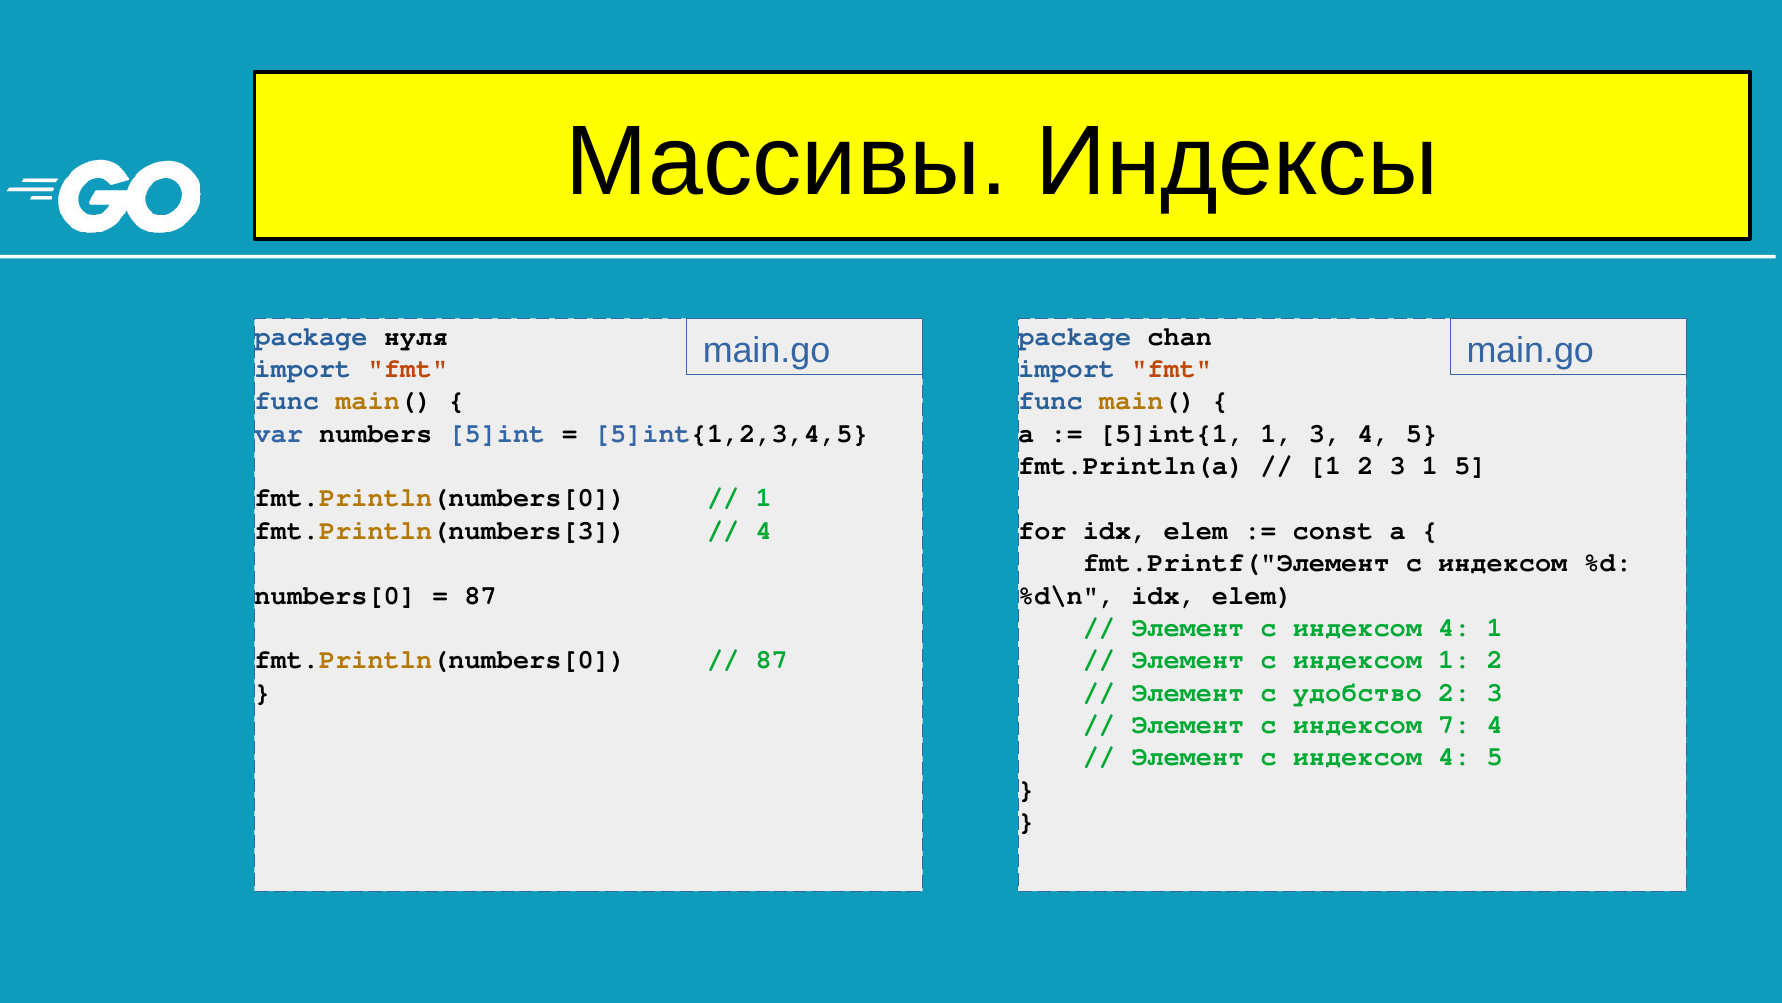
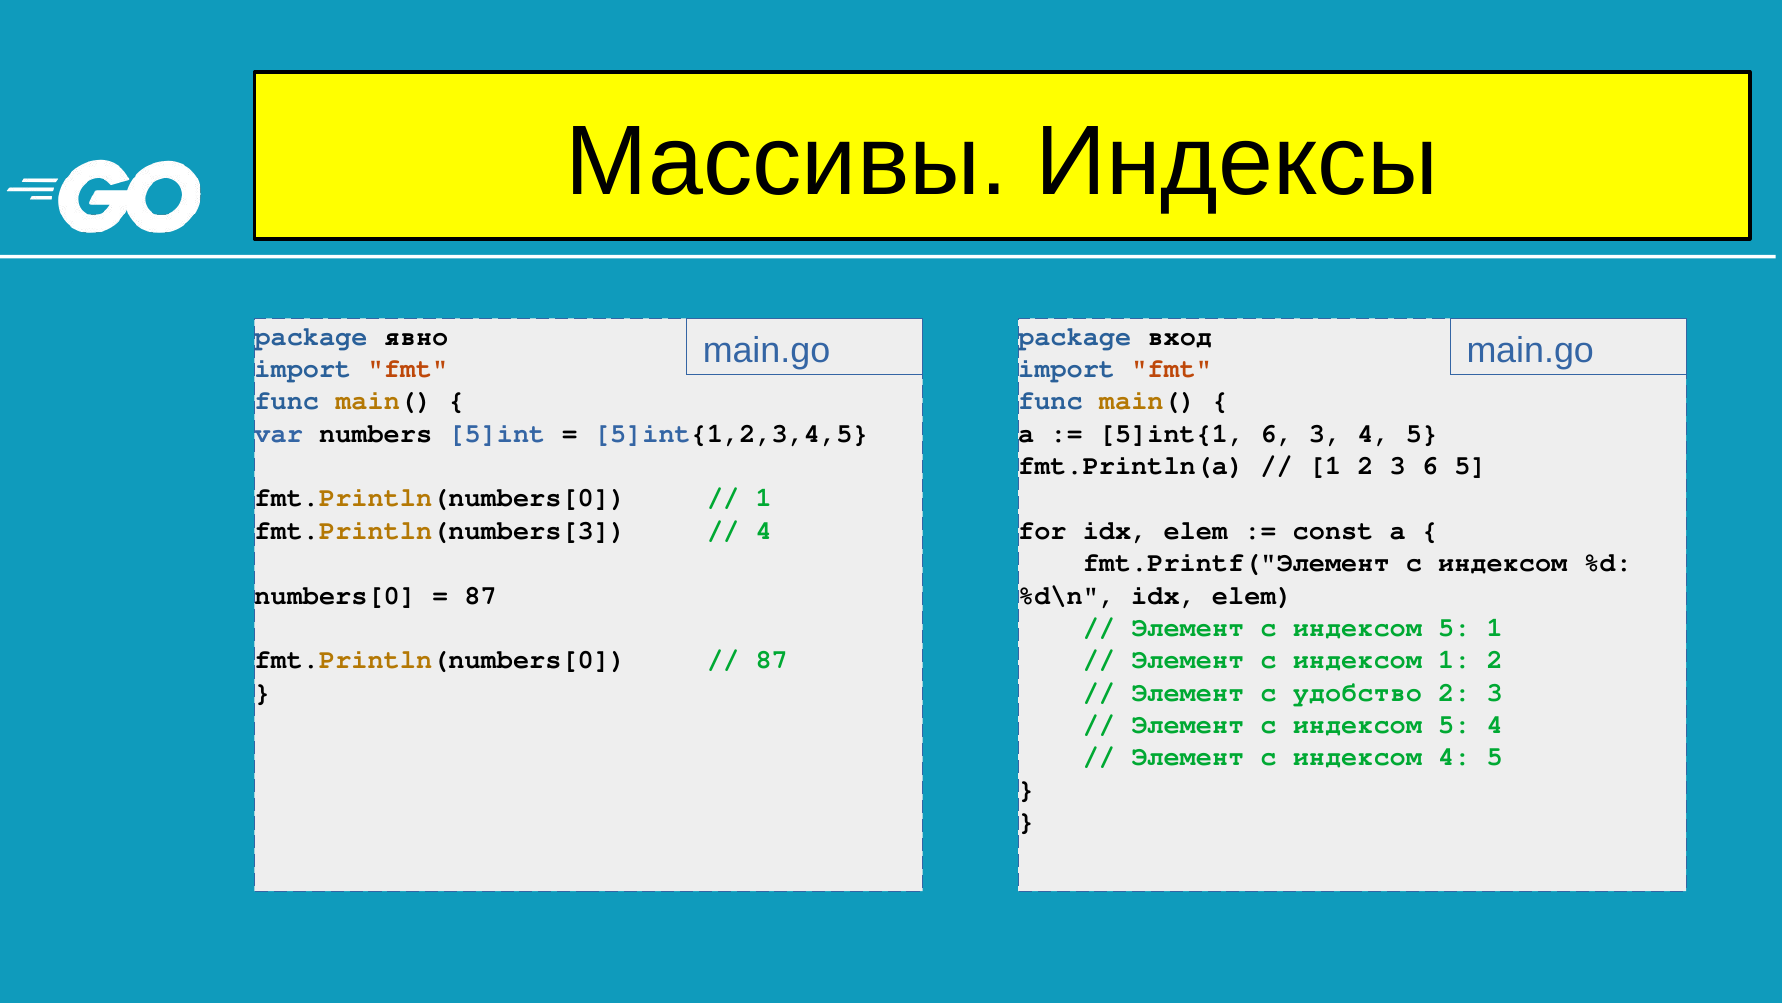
нуля: нуля -> явно
chan: chan -> вход
5]int{1 1: 1 -> 6
3 1: 1 -> 6
4 at (1454, 627): 4 -> 5
7 at (1454, 724): 7 -> 5
